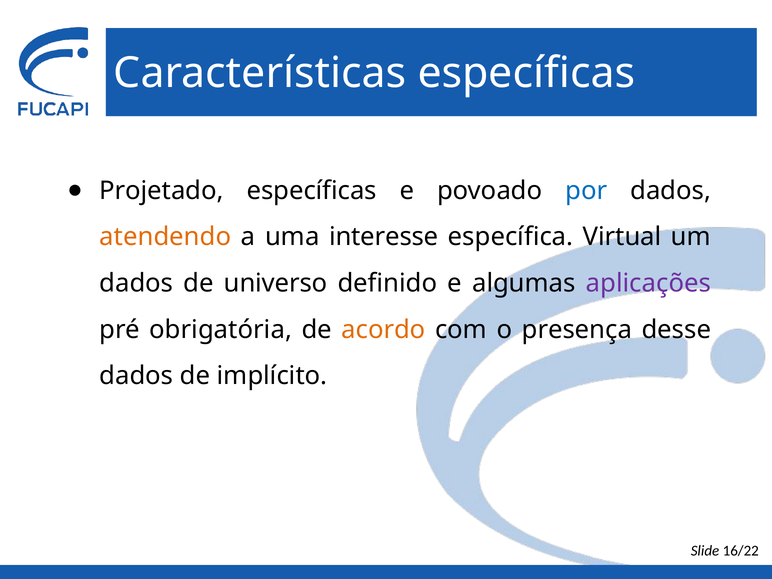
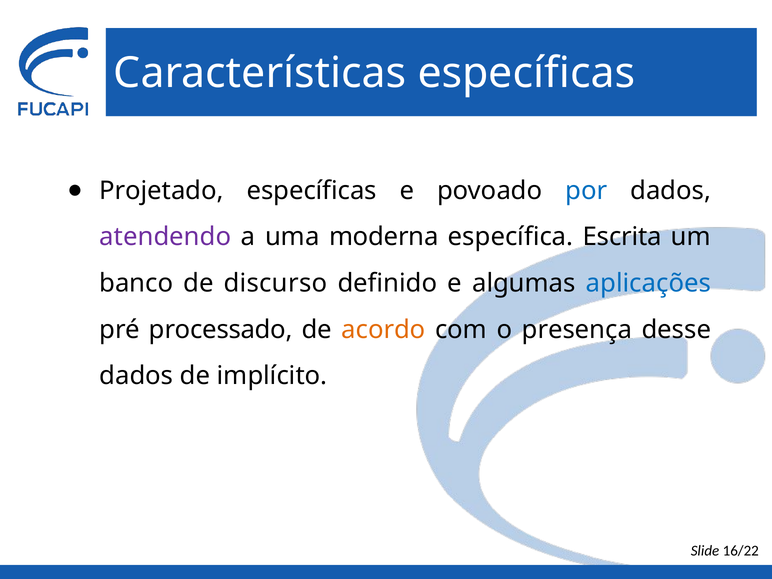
atendendo colour: orange -> purple
interesse: interesse -> moderna
Virtual: Virtual -> Escrita
dados at (136, 283): dados -> banco
universo: universo -> discurso
aplicações colour: purple -> blue
obrigatória: obrigatória -> processado
